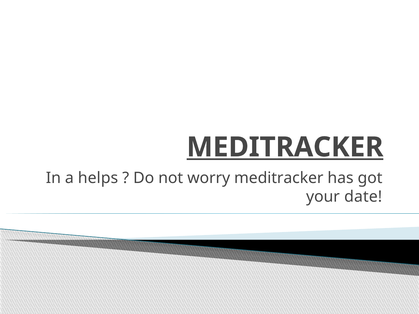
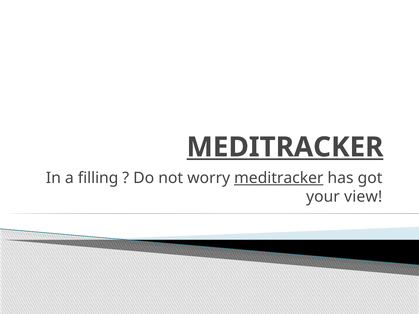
helps: helps -> filling
meditracker at (279, 178) underline: none -> present
date: date -> view
